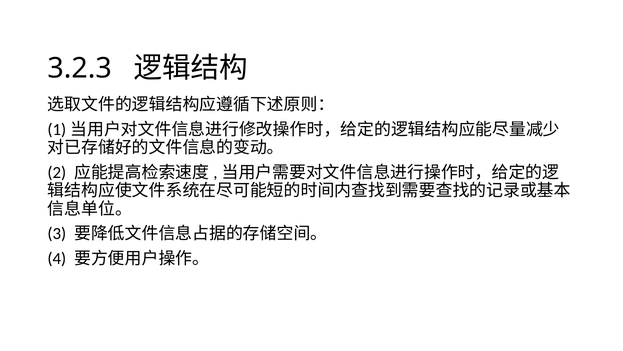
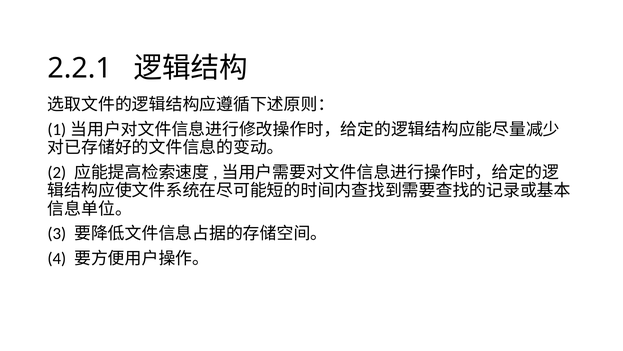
3.2.3: 3.2.3 -> 2.2.1
